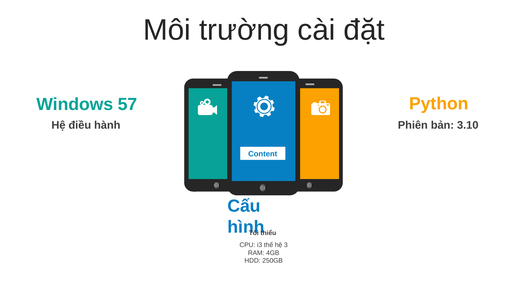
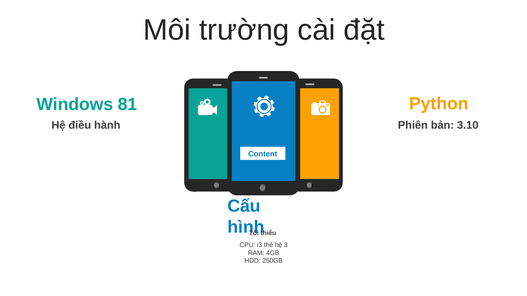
57: 57 -> 81
